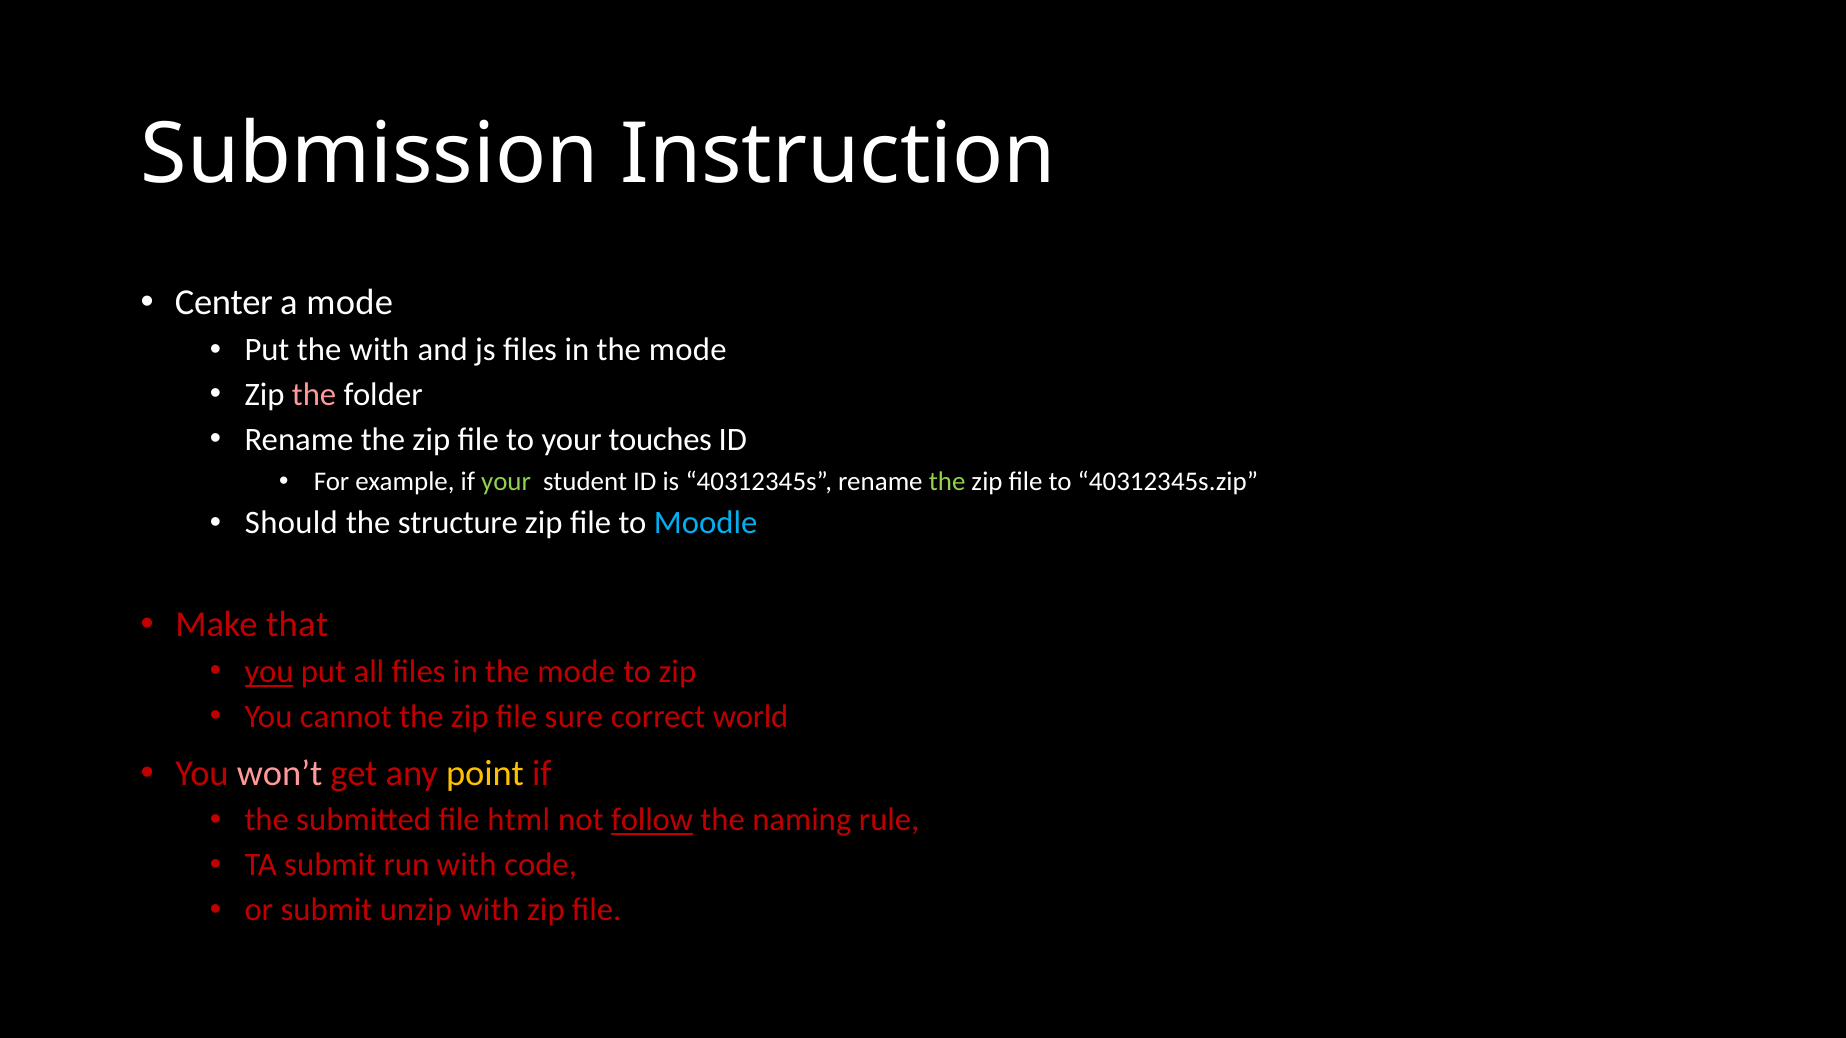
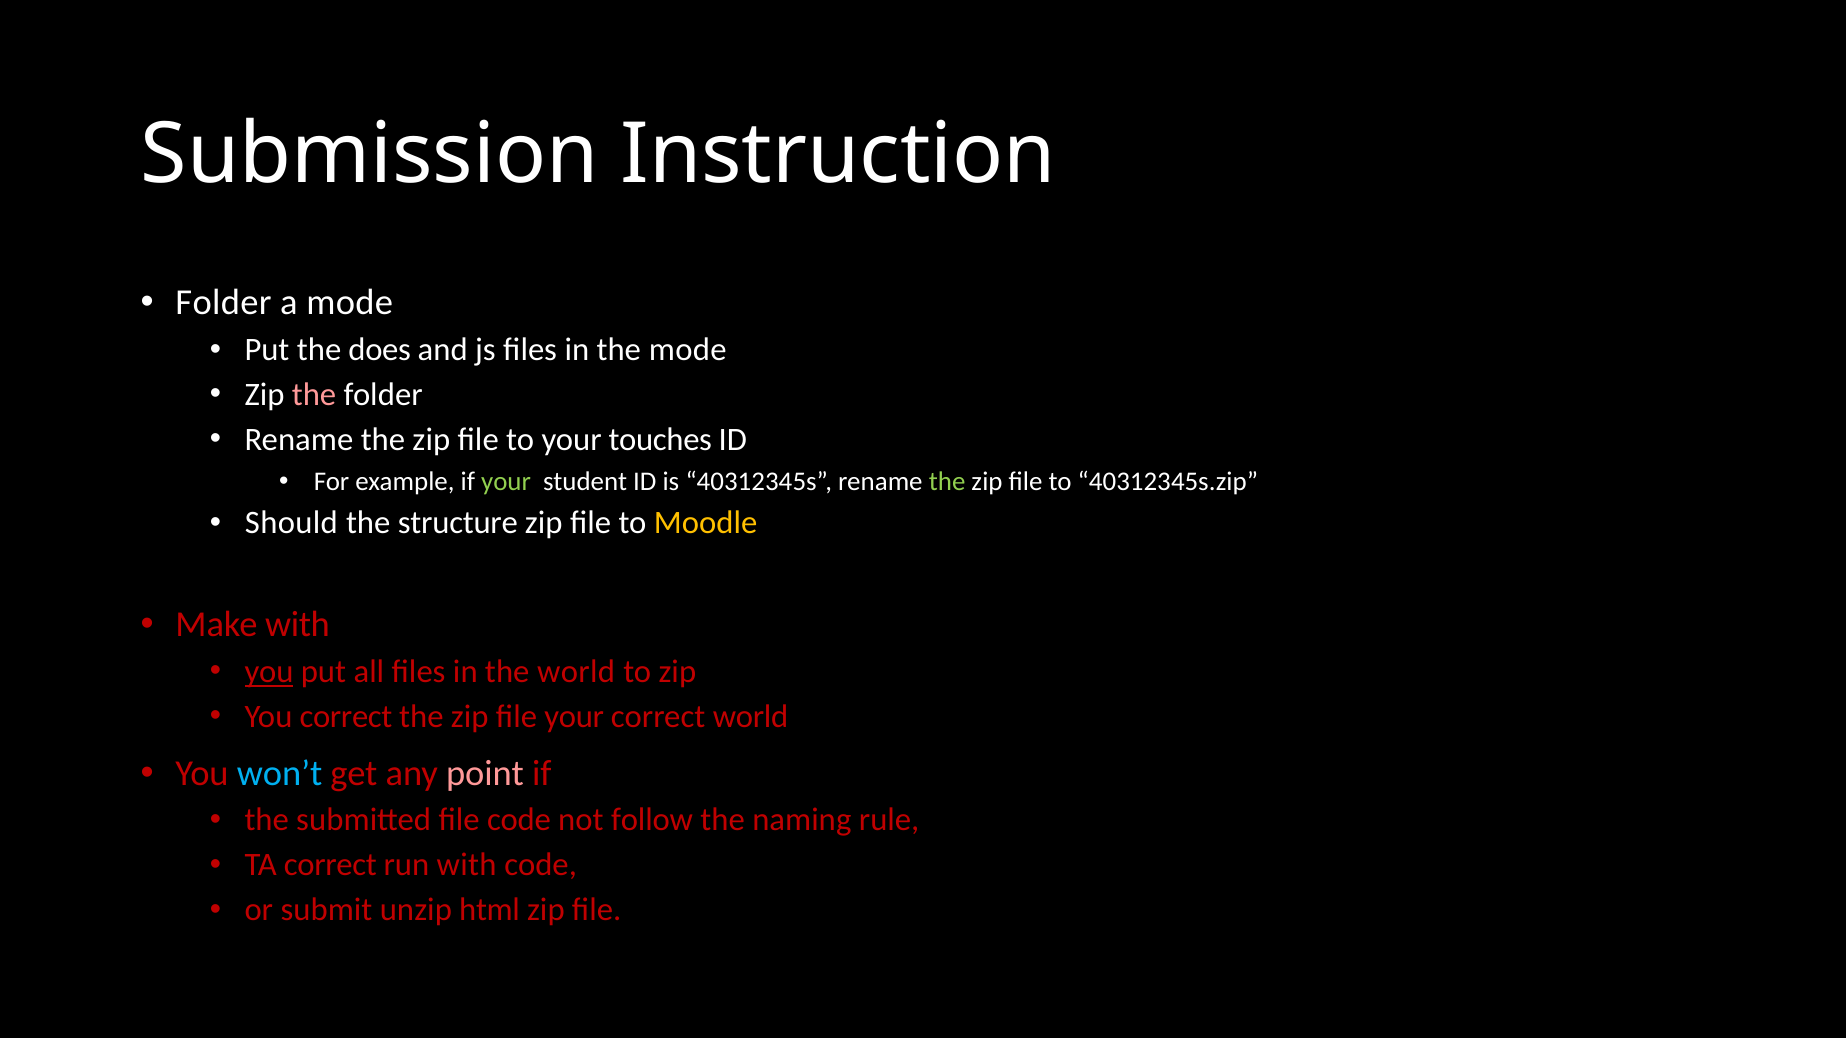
Center at (224, 303): Center -> Folder
the with: with -> does
Moodle colour: light blue -> yellow
Make that: that -> with
mode at (576, 672): mode -> world
You cannot: cannot -> correct
file sure: sure -> your
won’t colour: pink -> light blue
point colour: yellow -> pink
file html: html -> code
follow underline: present -> none
TA submit: submit -> correct
unzip with: with -> html
